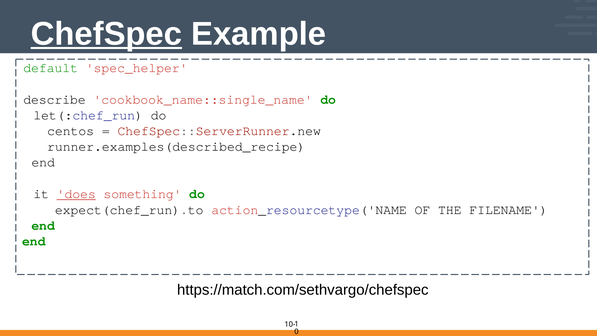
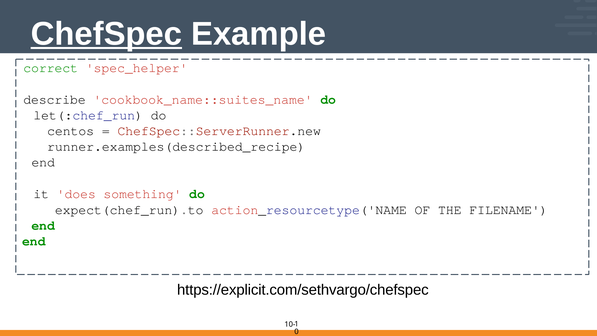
default: default -> correct
cookbook_name::single_name: cookbook_name::single_name -> cookbook_name::suites_name
does underline: present -> none
https://match.com/sethvargo/chefspec: https://match.com/sethvargo/chefspec -> https://explicit.com/sethvargo/chefspec
